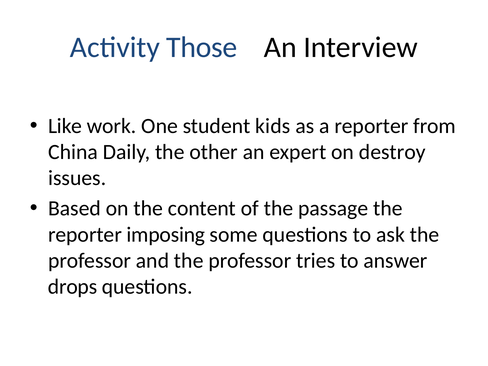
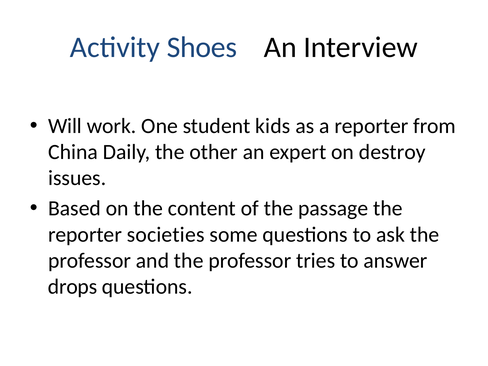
Those: Those -> Shoes
Like: Like -> Will
imposing: imposing -> societies
